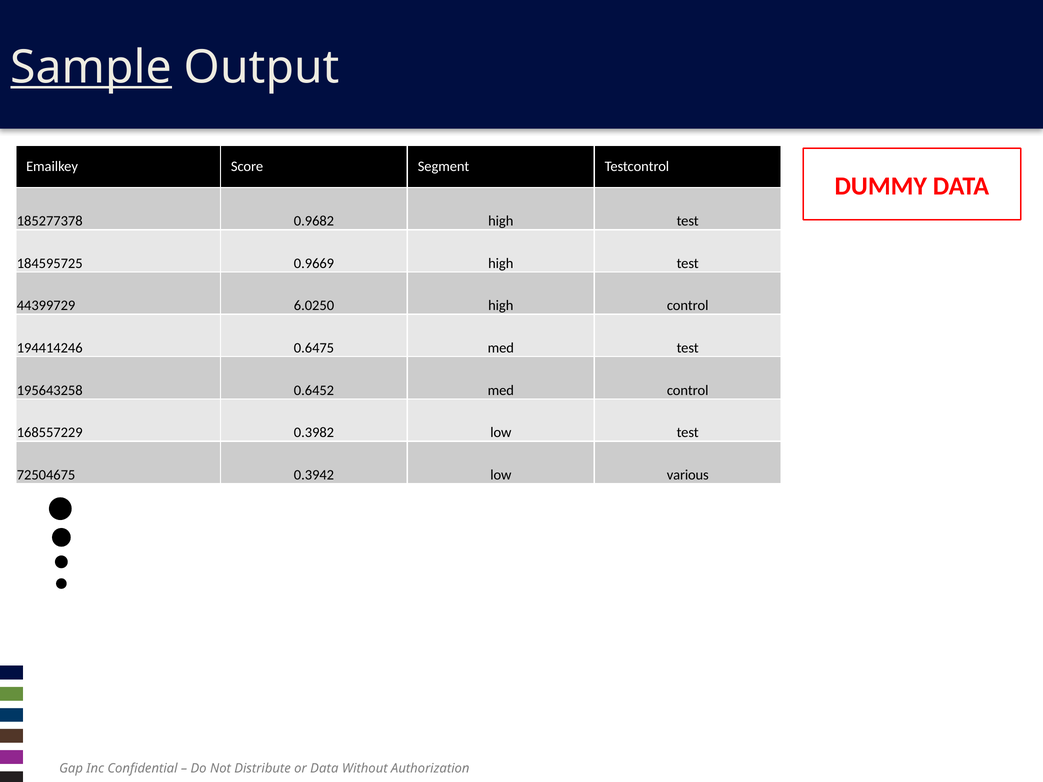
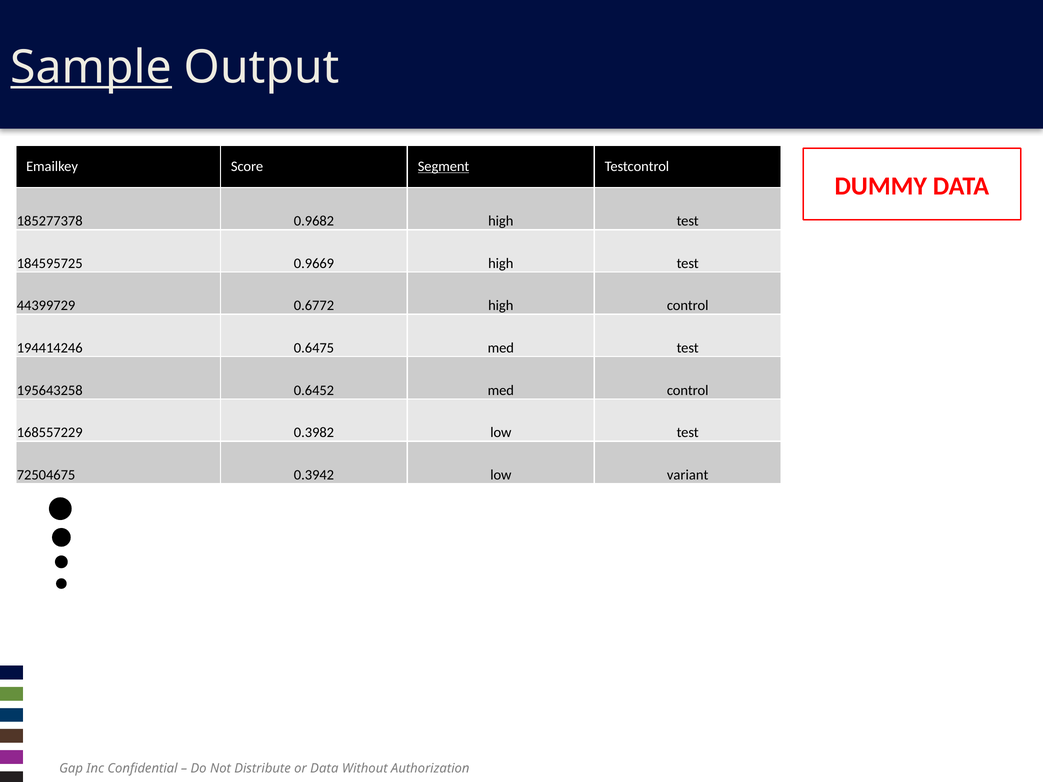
Segment underline: none -> present
6.0250: 6.0250 -> 0.6772
various: various -> variant
